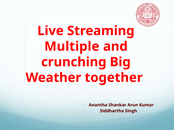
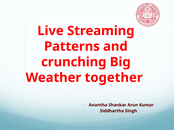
Multiple: Multiple -> Patterns
